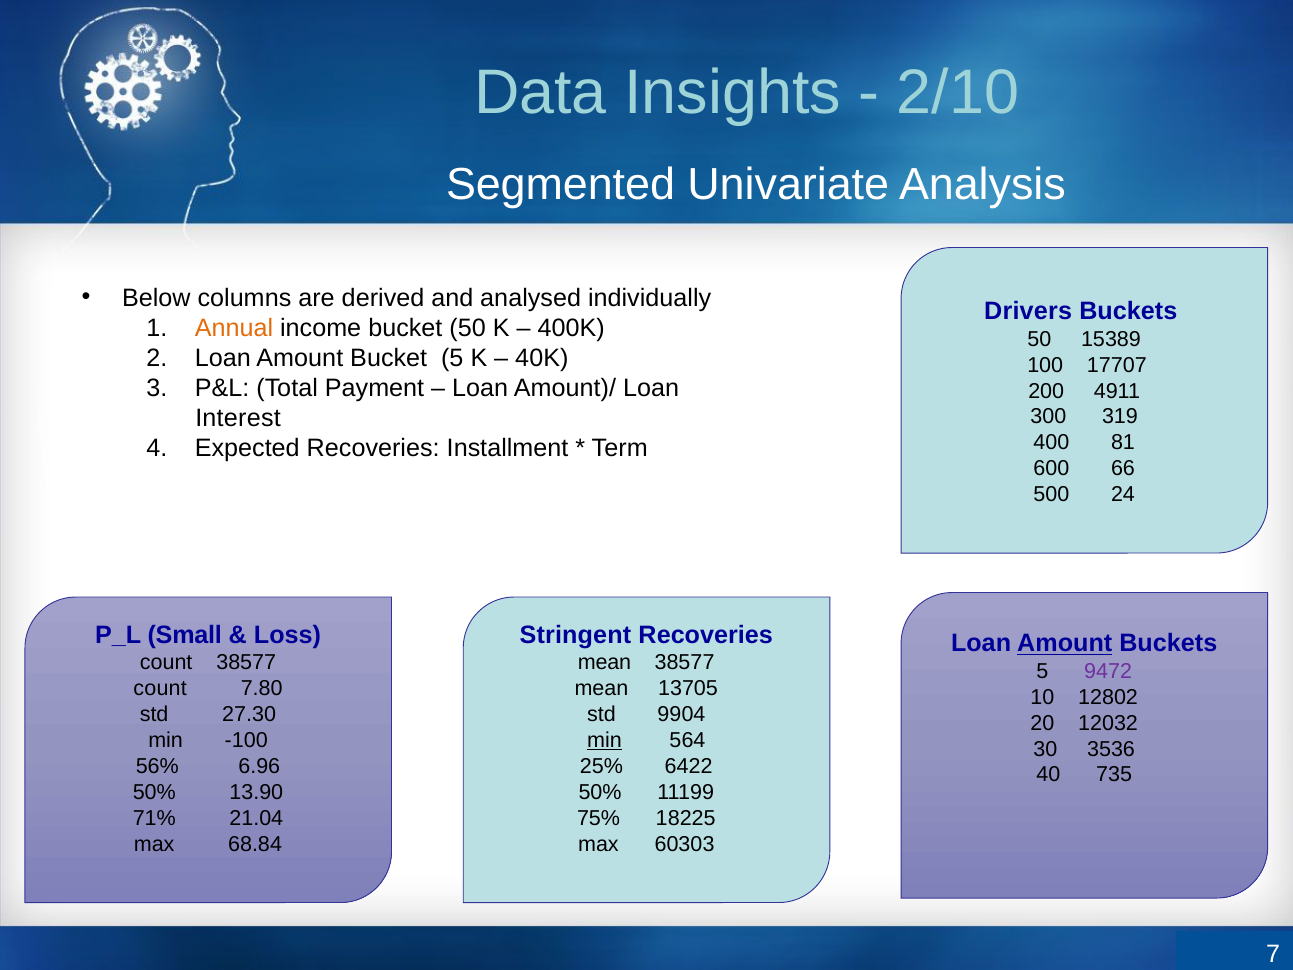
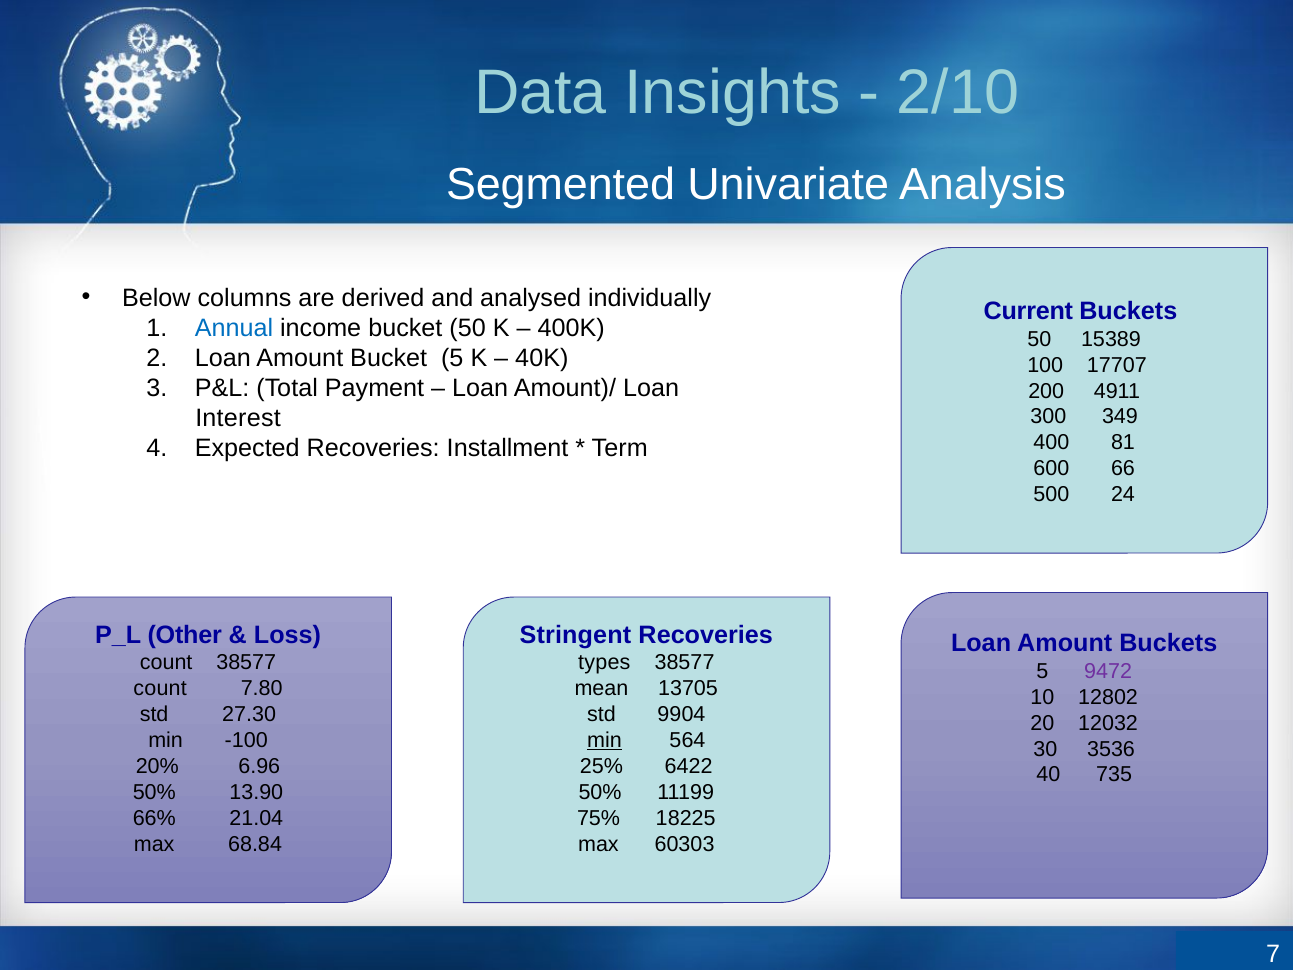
Drivers: Drivers -> Current
Annual colour: orange -> blue
319: 319 -> 349
Small: Small -> Other
Amount at (1065, 643) underline: present -> none
mean at (605, 663): mean -> types
56%: 56% -> 20%
71%: 71% -> 66%
